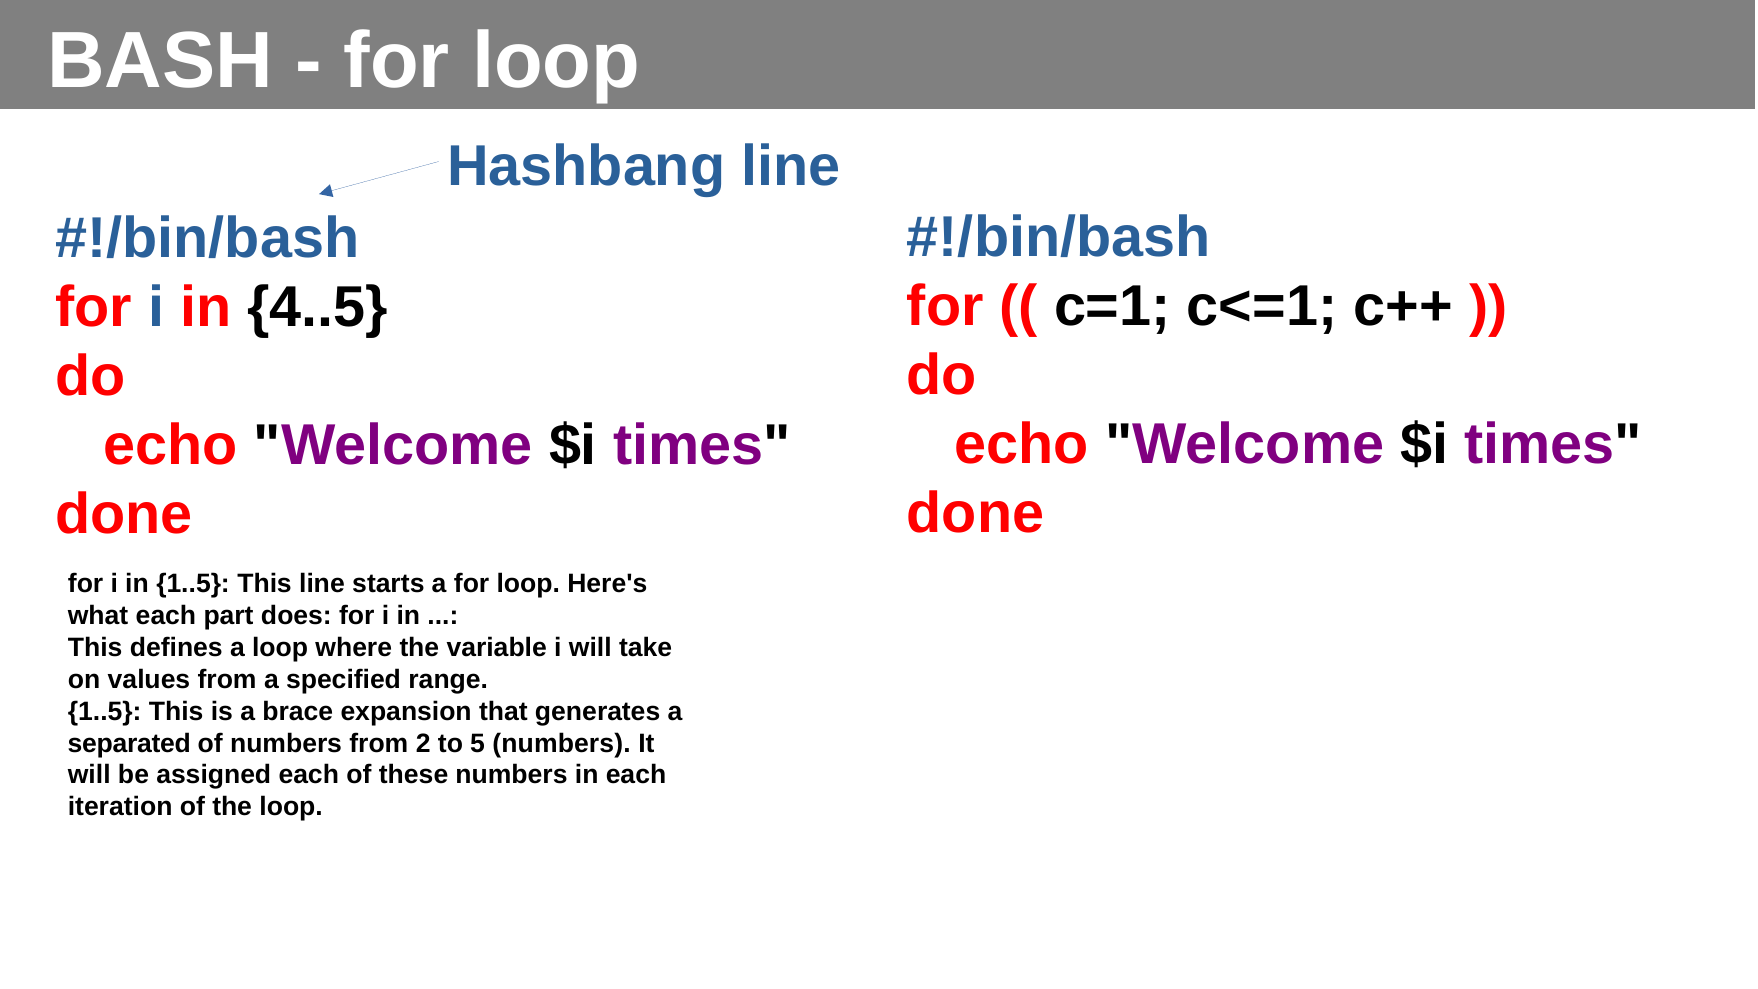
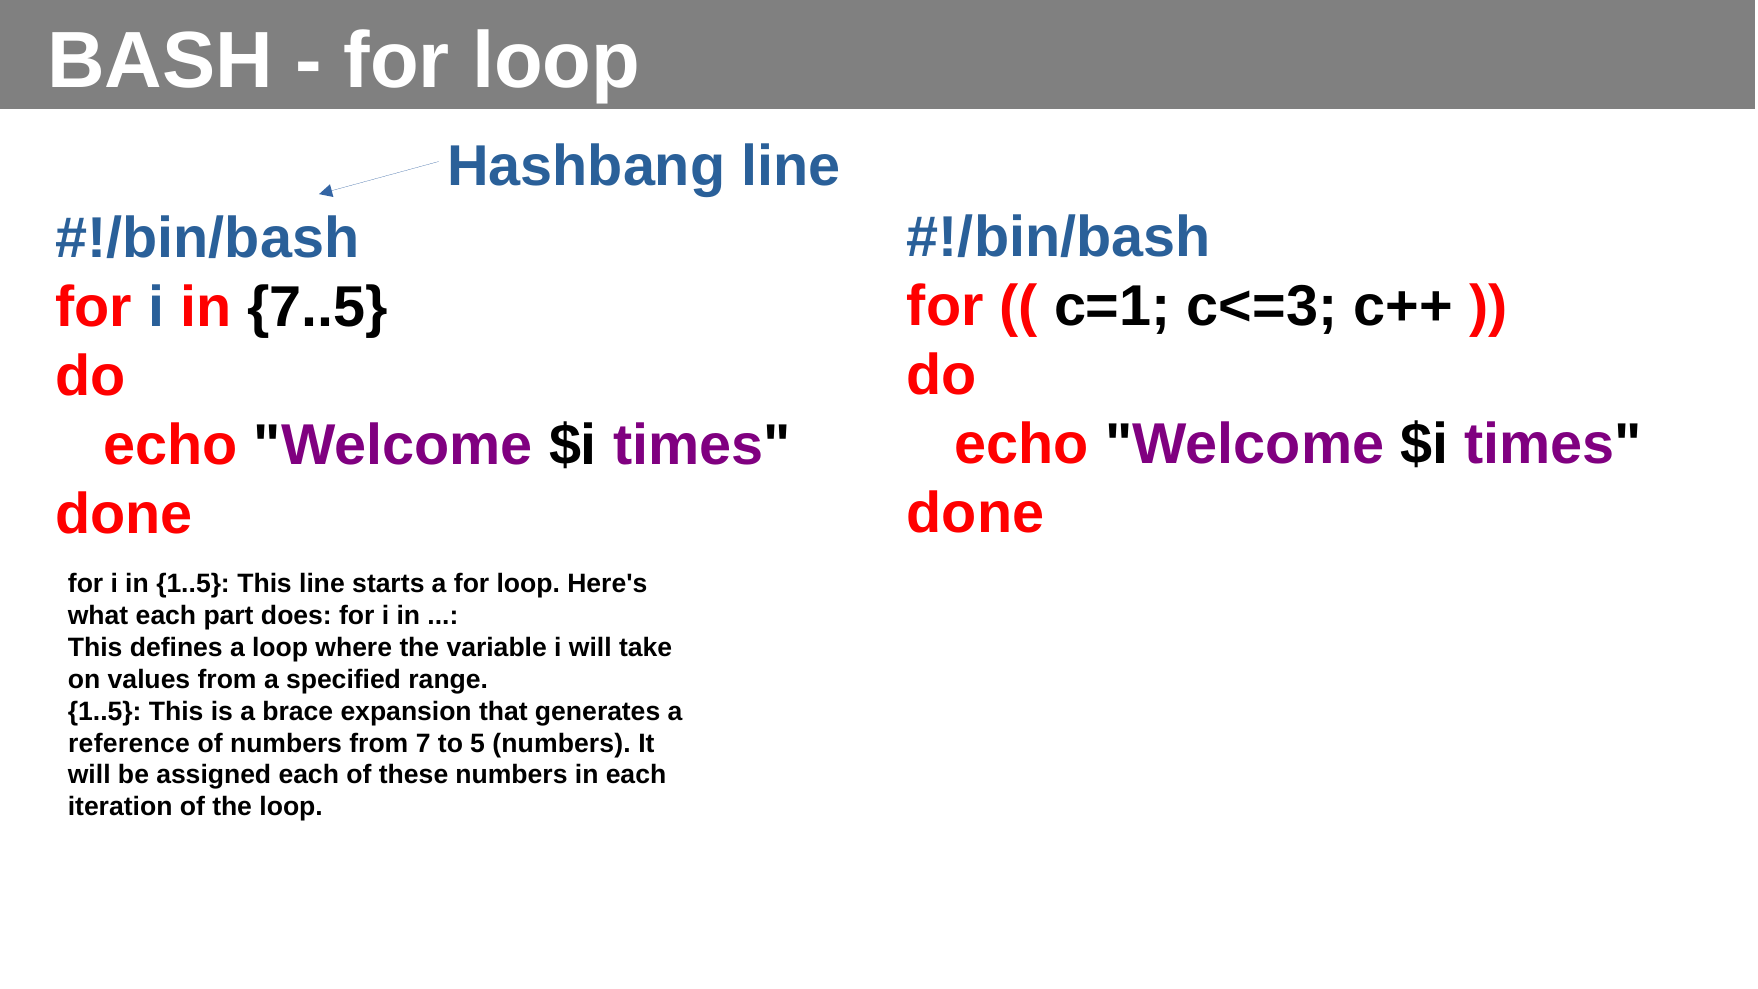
c<=1: c<=1 -> c<=3
4..5: 4..5 -> 7..5
separated: separated -> reference
2: 2 -> 7
